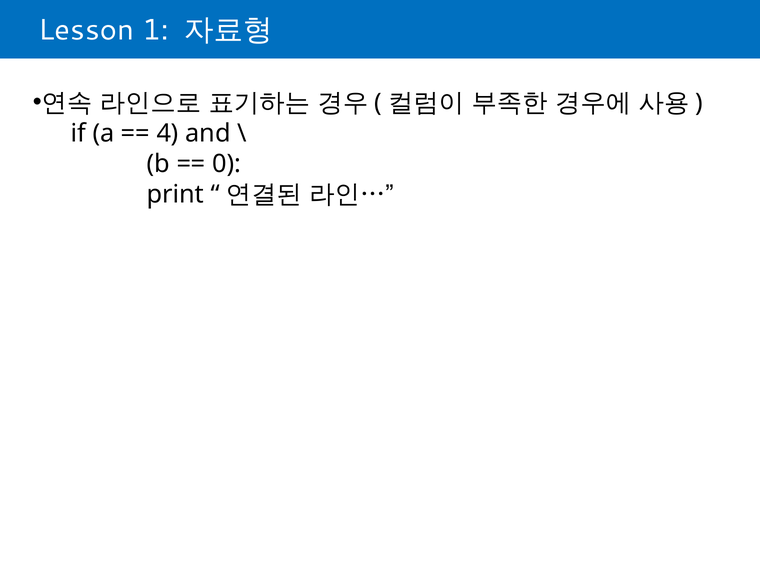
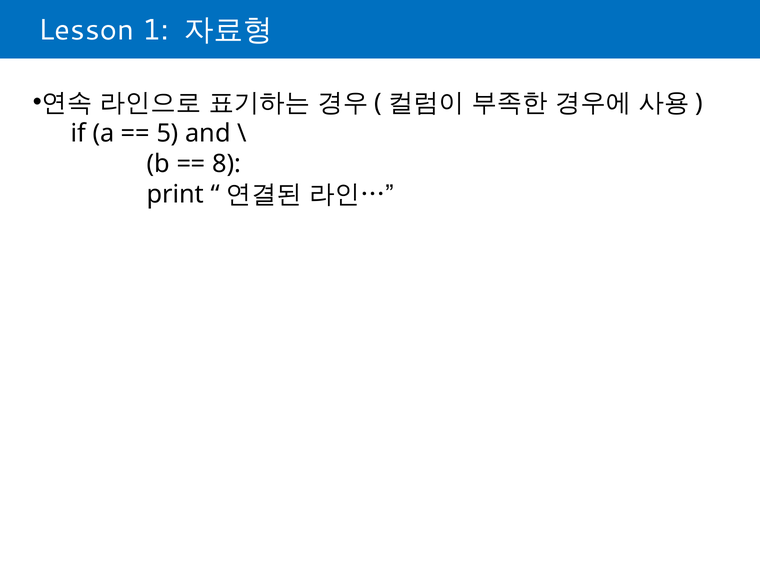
4: 4 -> 5
0: 0 -> 8
